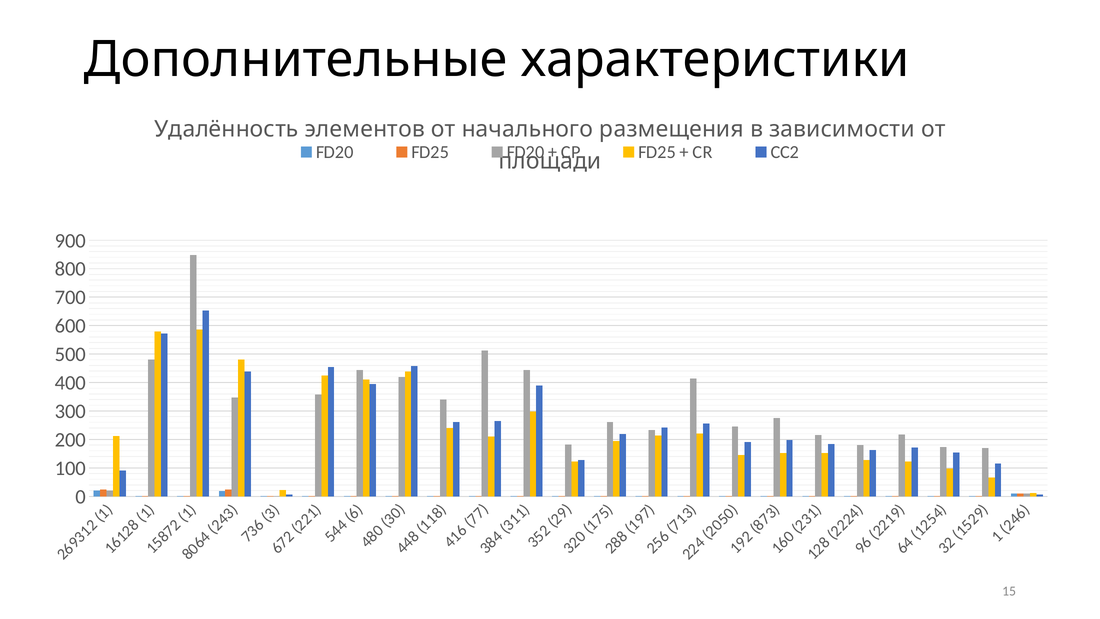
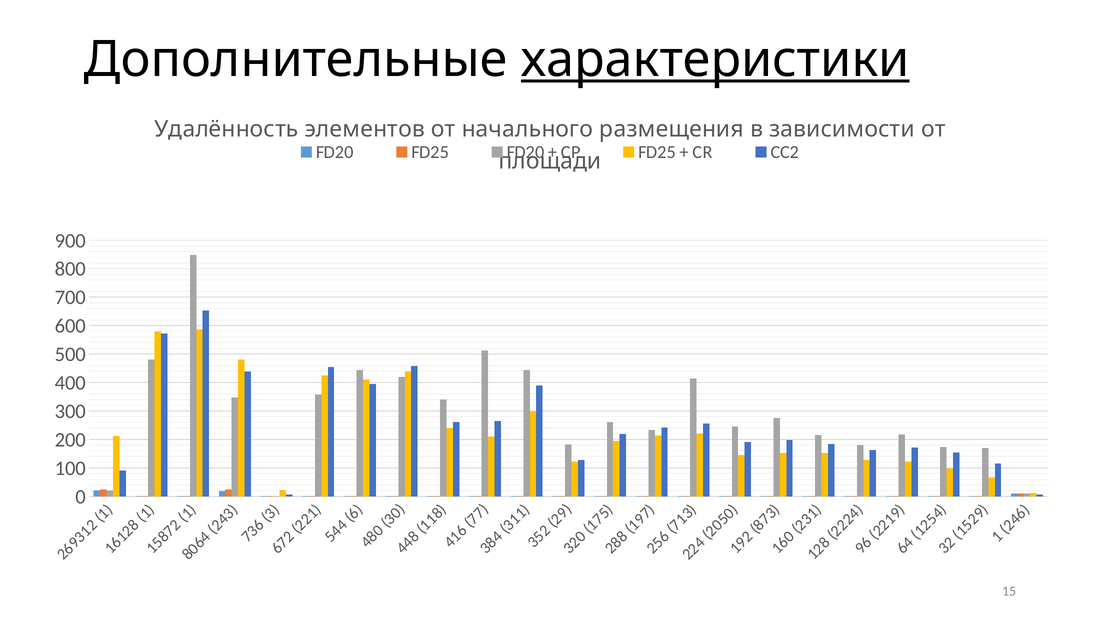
характеристики underline: none -> present
